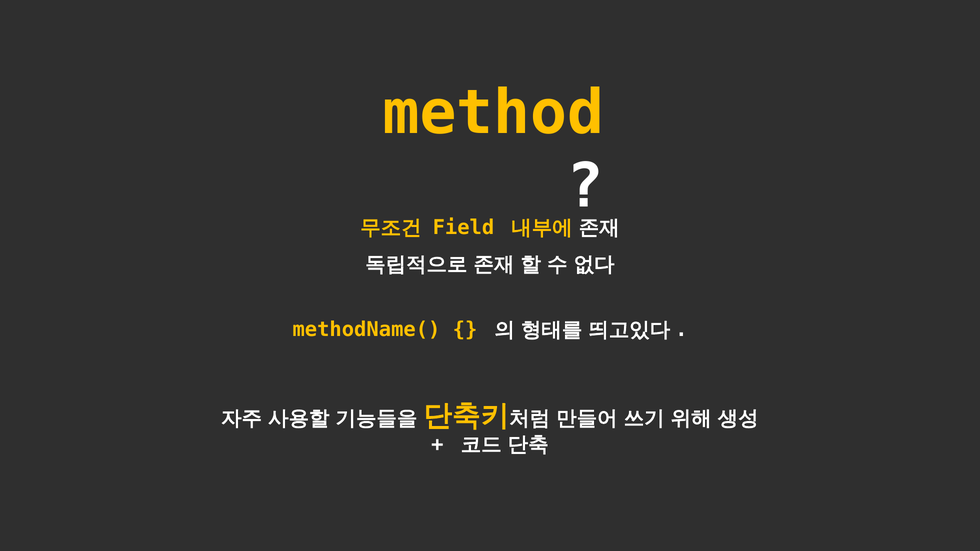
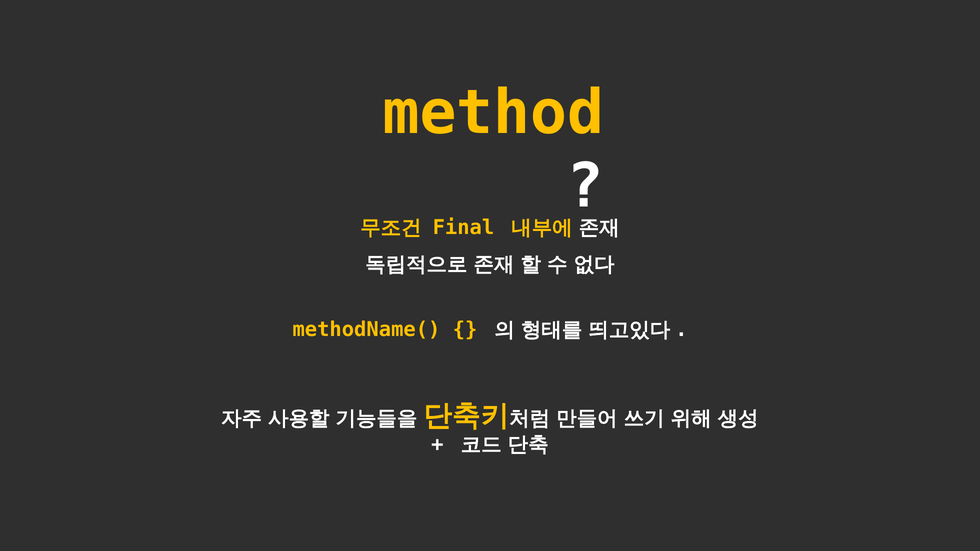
Field: Field -> Final
